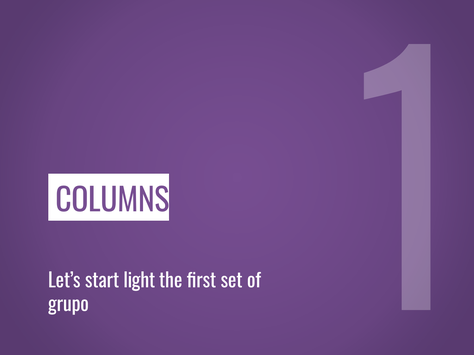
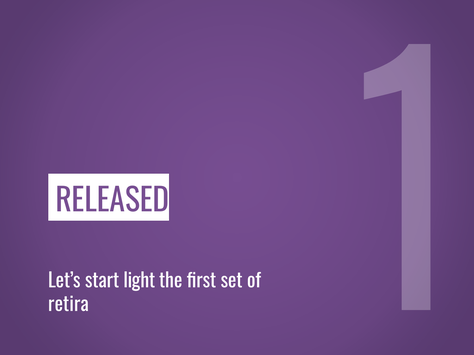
COLUMNS: COLUMNS -> RELEASED
grupo: grupo -> retira
